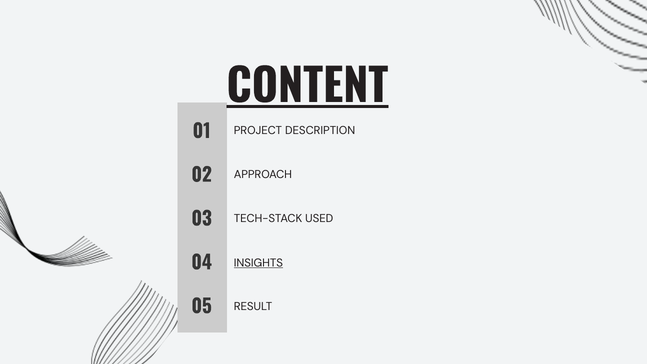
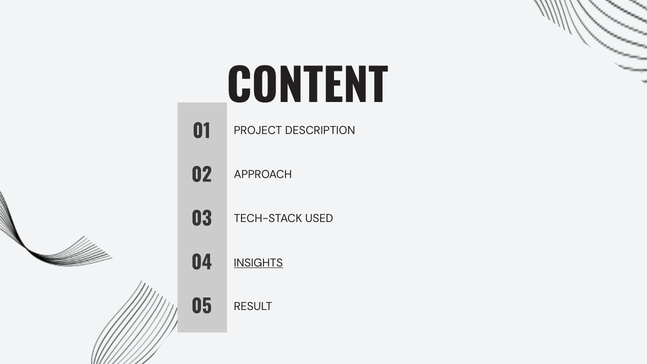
CONTENT underline: present -> none
